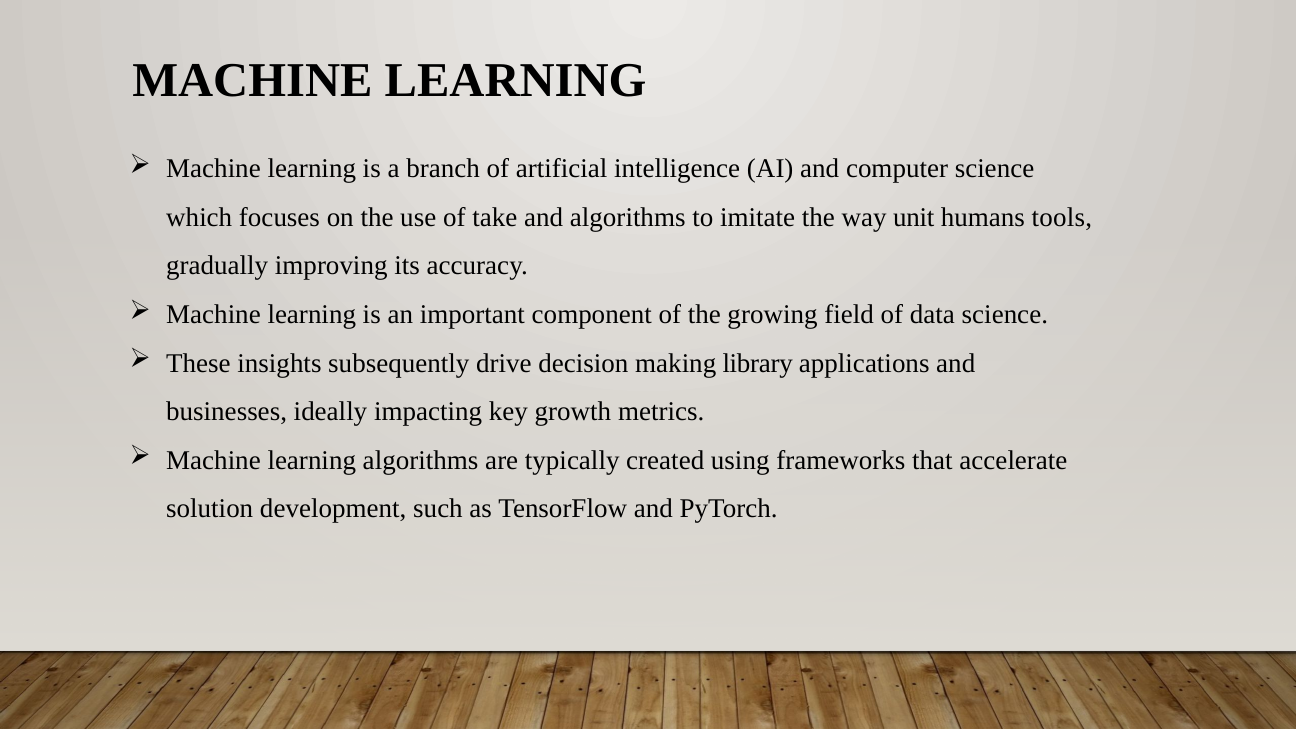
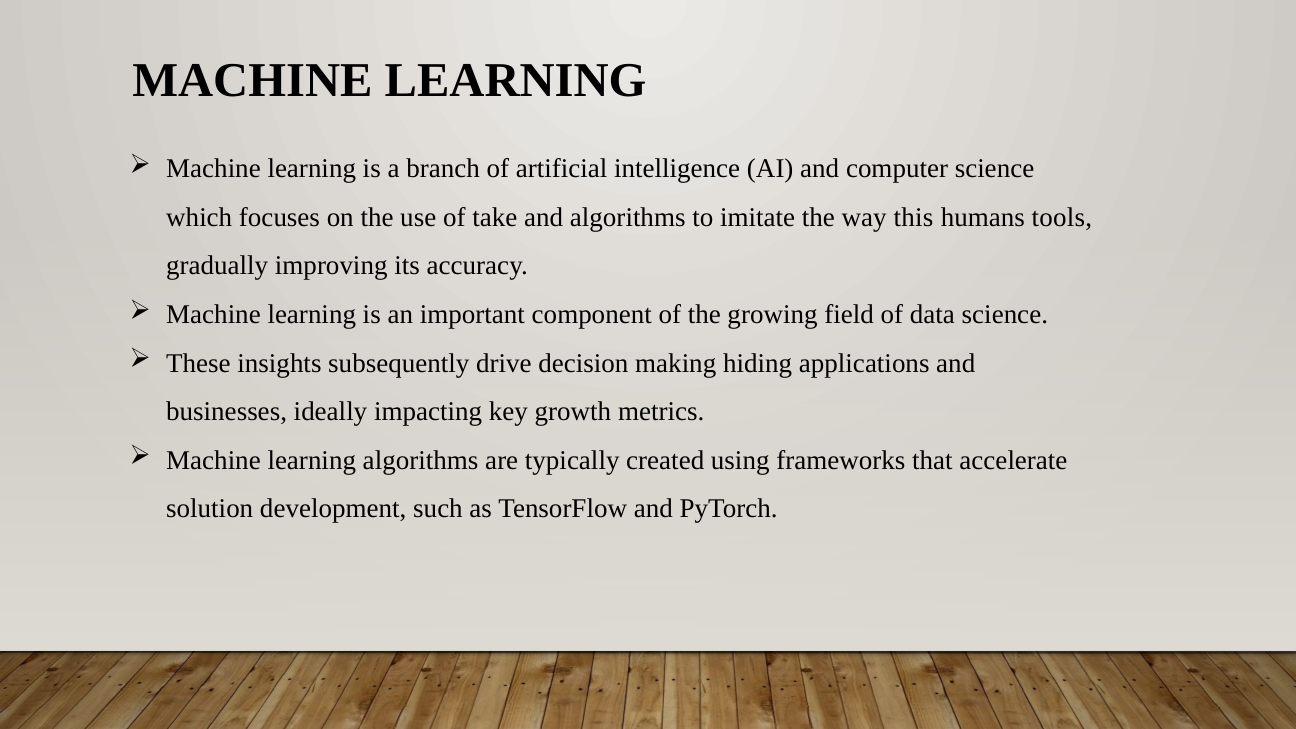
unit: unit -> this
library: library -> hiding
